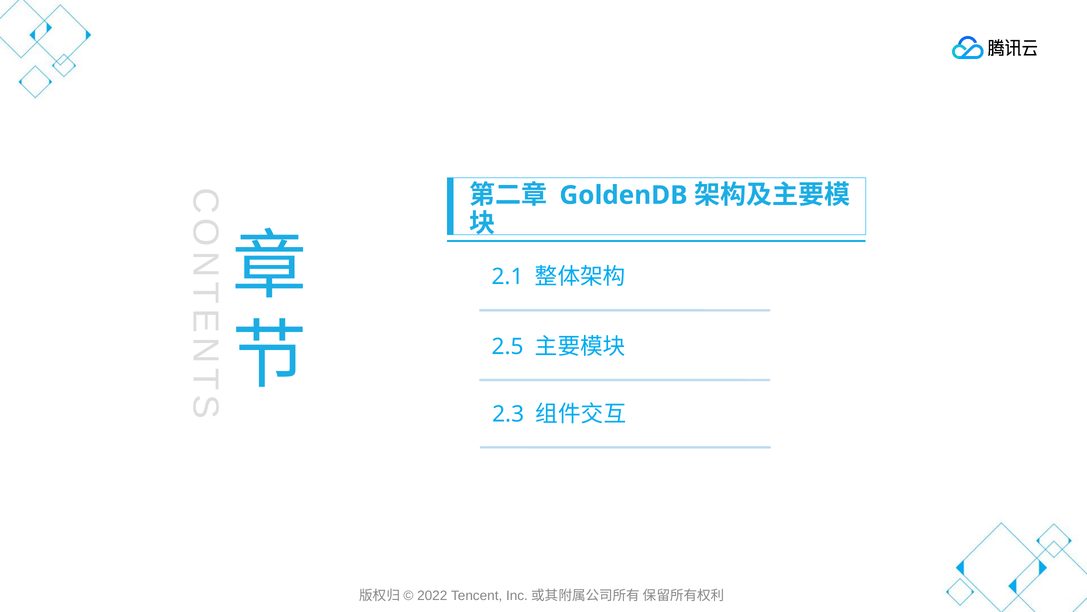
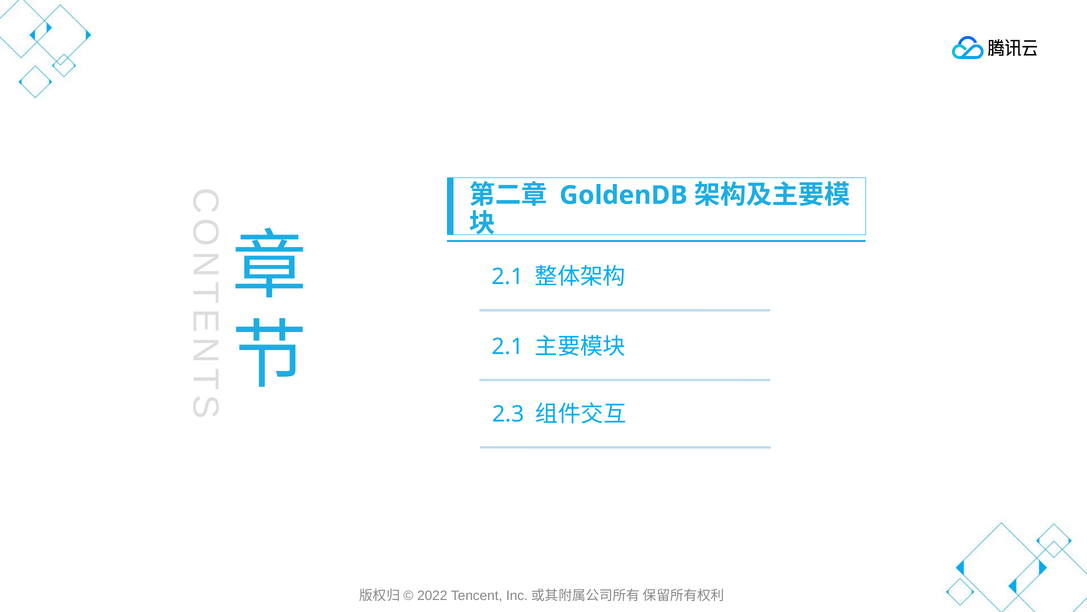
2.5 at (508, 346): 2.5 -> 2.1
